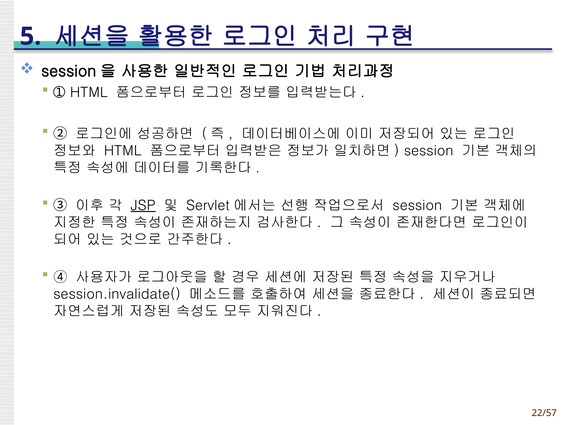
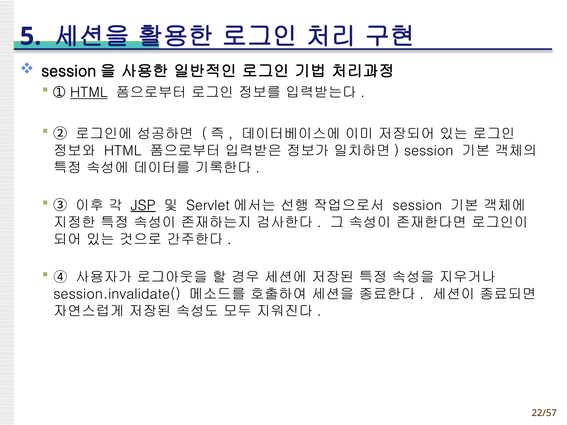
HTML at (89, 93) underline: none -> present
